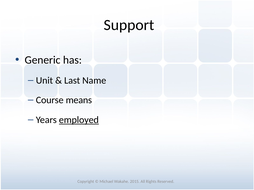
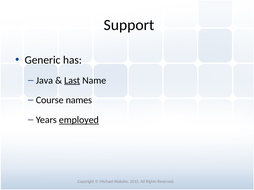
Unit: Unit -> Java
Last underline: none -> present
means: means -> names
